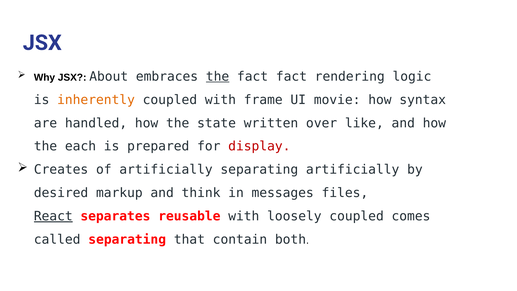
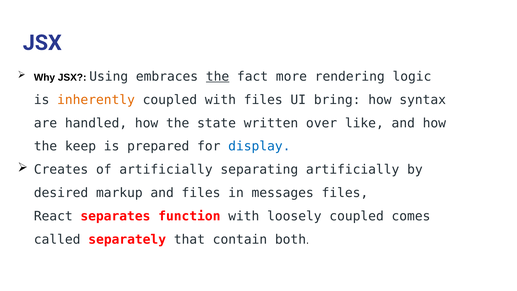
About: About -> Using
fact fact: fact -> more
with frame: frame -> files
movie: movie -> bring
each: each -> keep
display colour: red -> blue
and think: think -> files
React underline: present -> none
reusable: reusable -> function
called separating: separating -> separately
